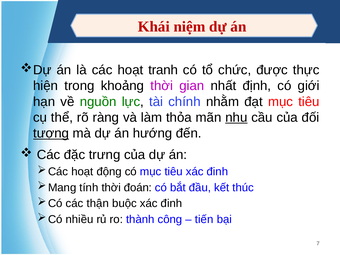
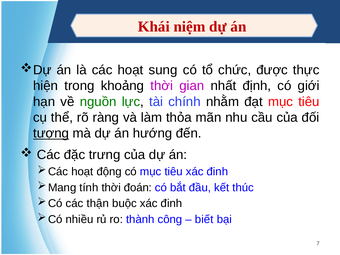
tranh: tranh -> sung
nhu underline: present -> none
tiến: tiến -> biết
